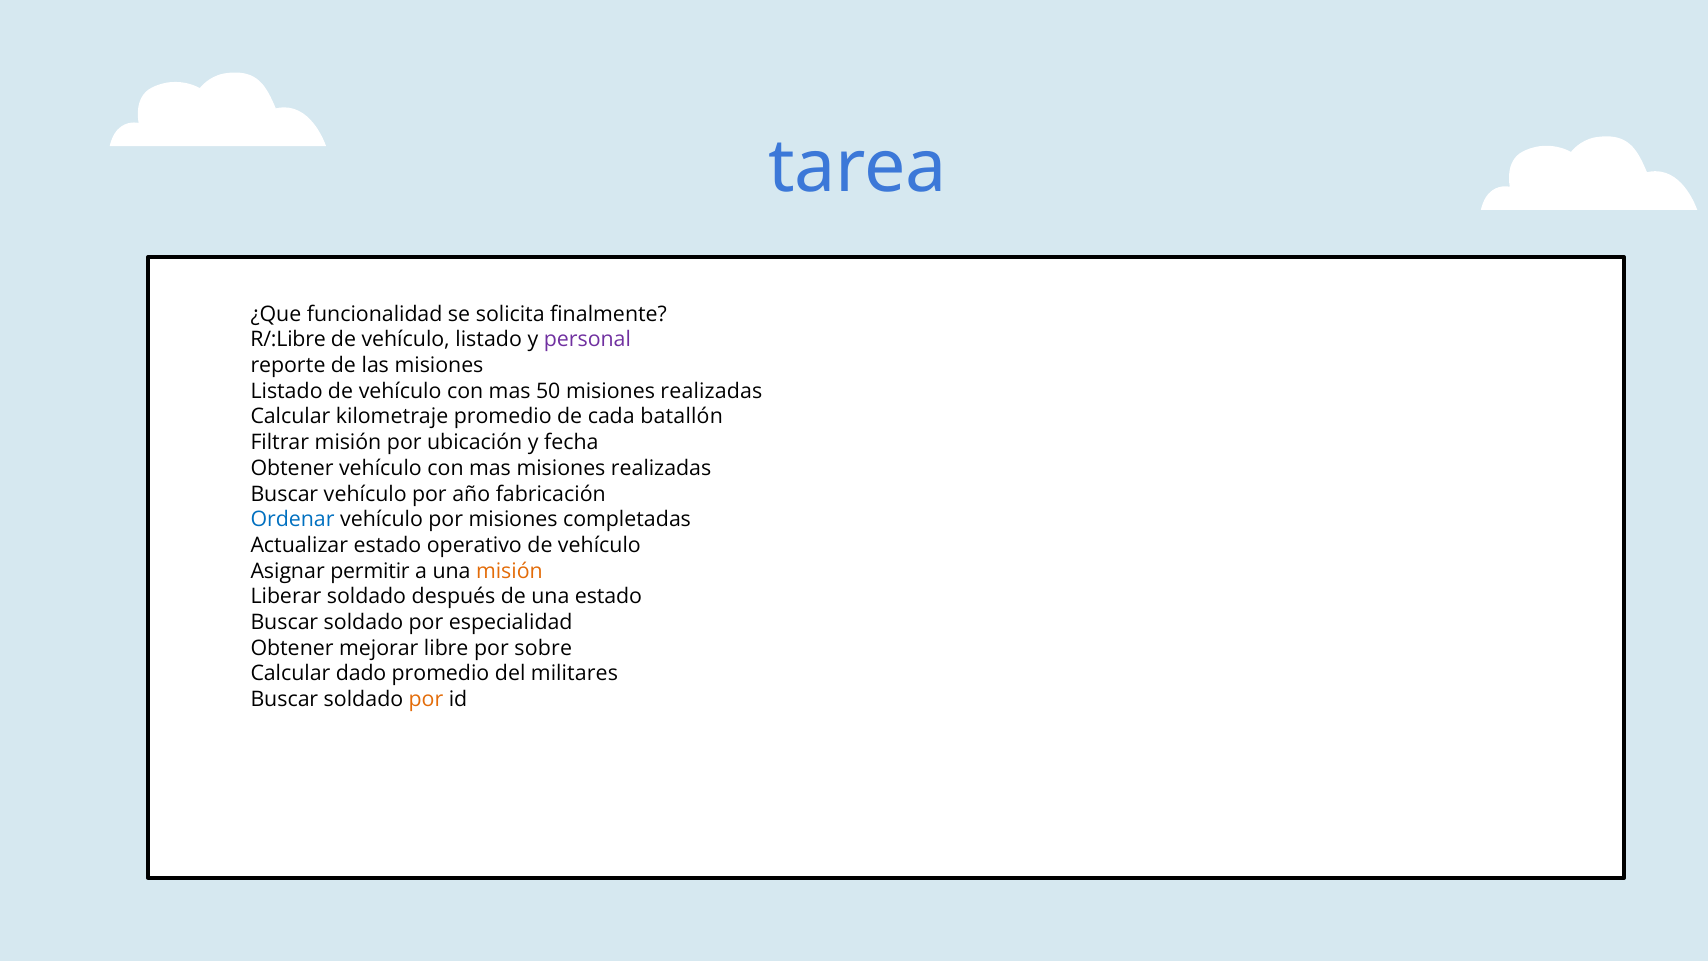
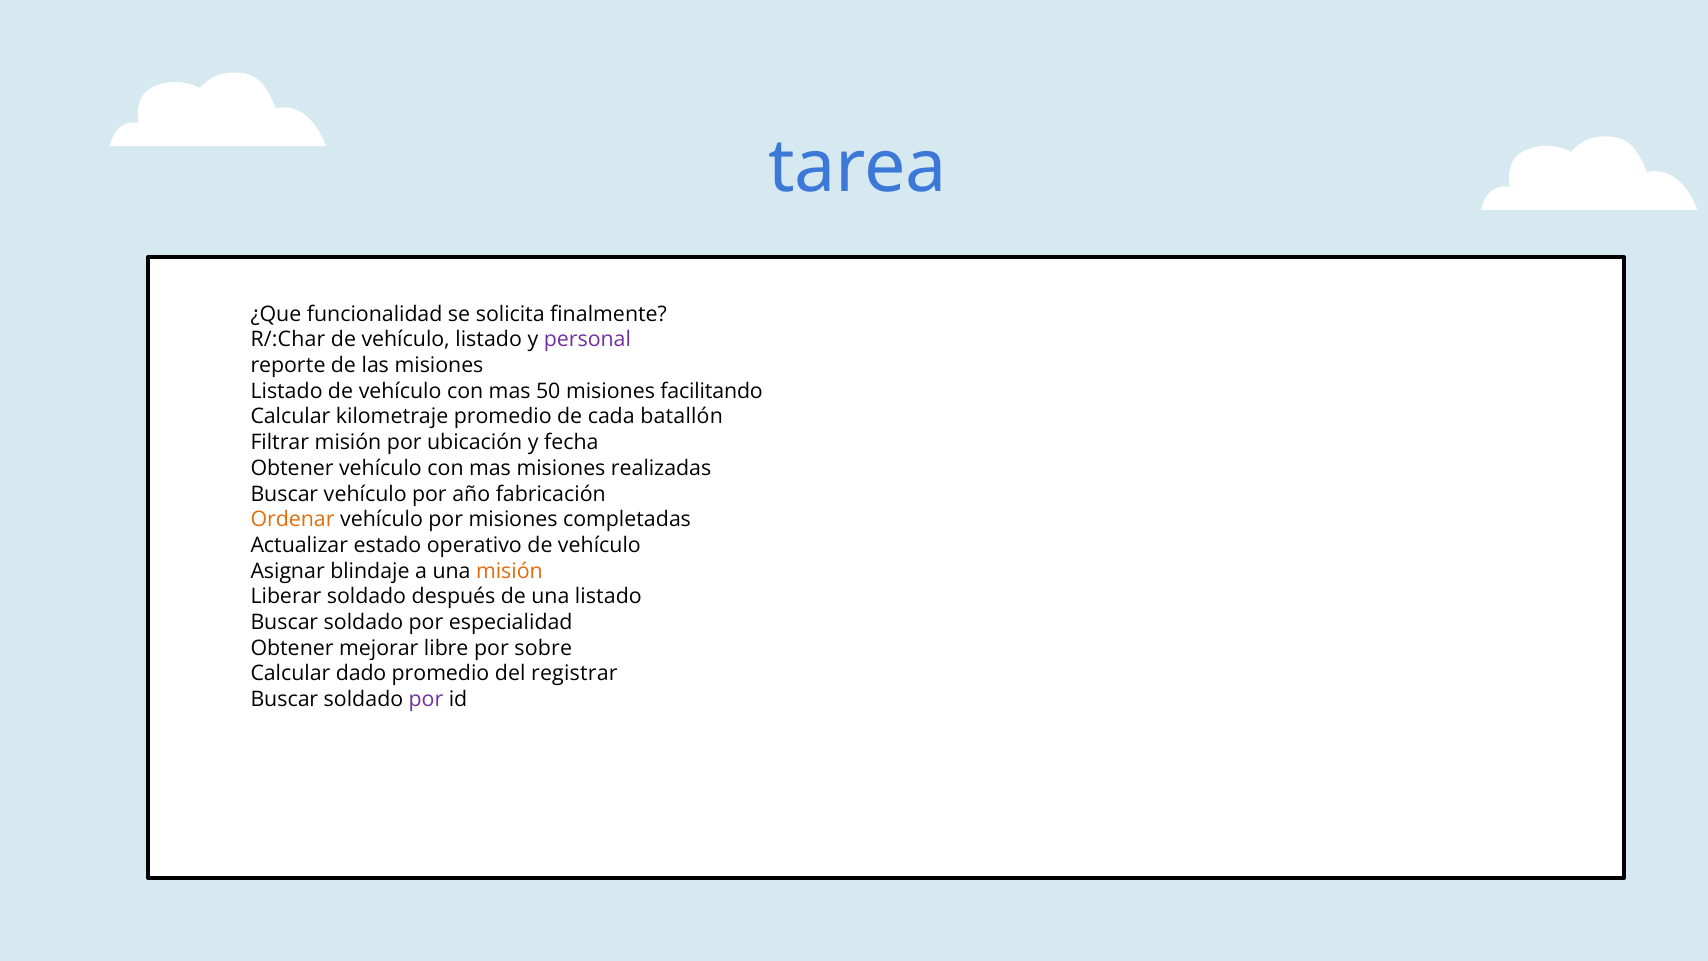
R/:Libre: R/:Libre -> R/:Char
50 misiones realizadas: realizadas -> facilitando
Ordenar colour: blue -> orange
permitir: permitir -> blindaje
una estado: estado -> listado
militares: militares -> registrar
por at (426, 699) colour: orange -> purple
